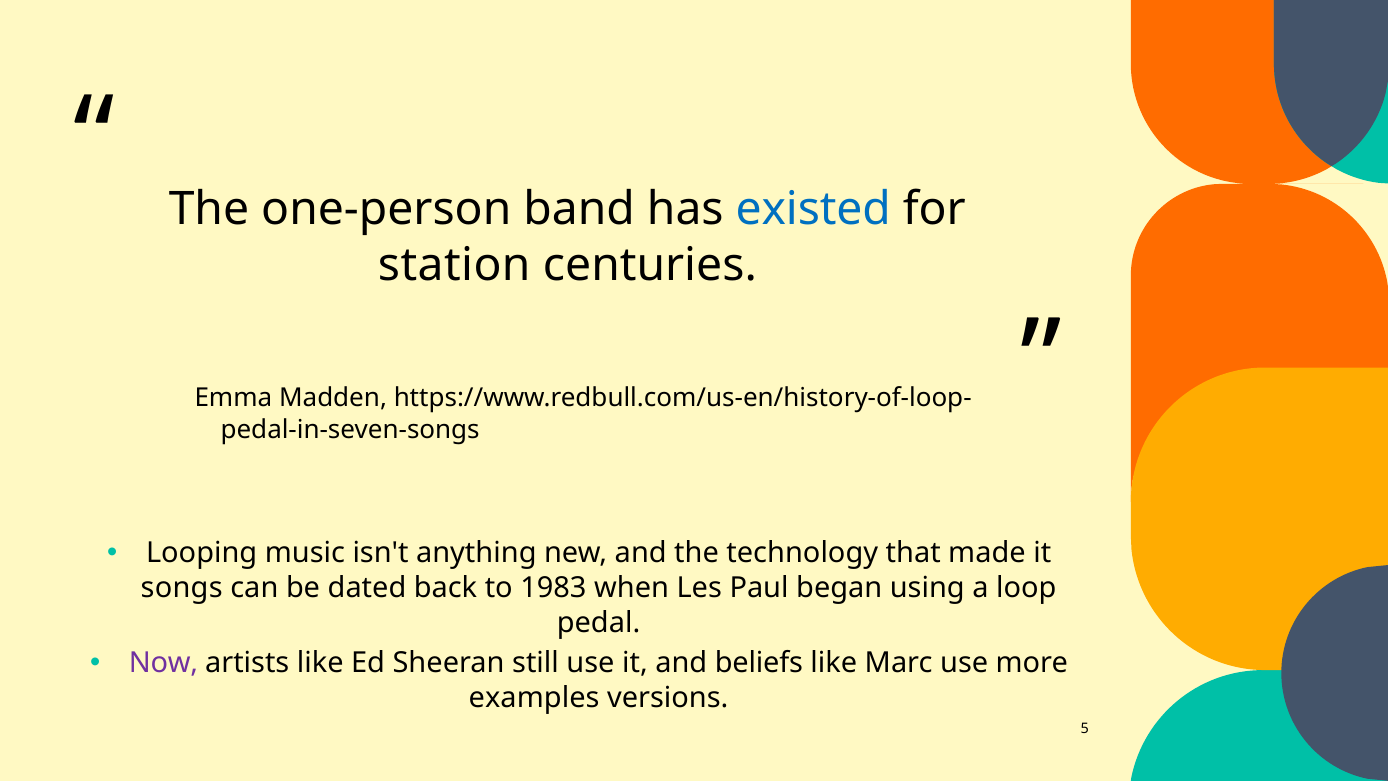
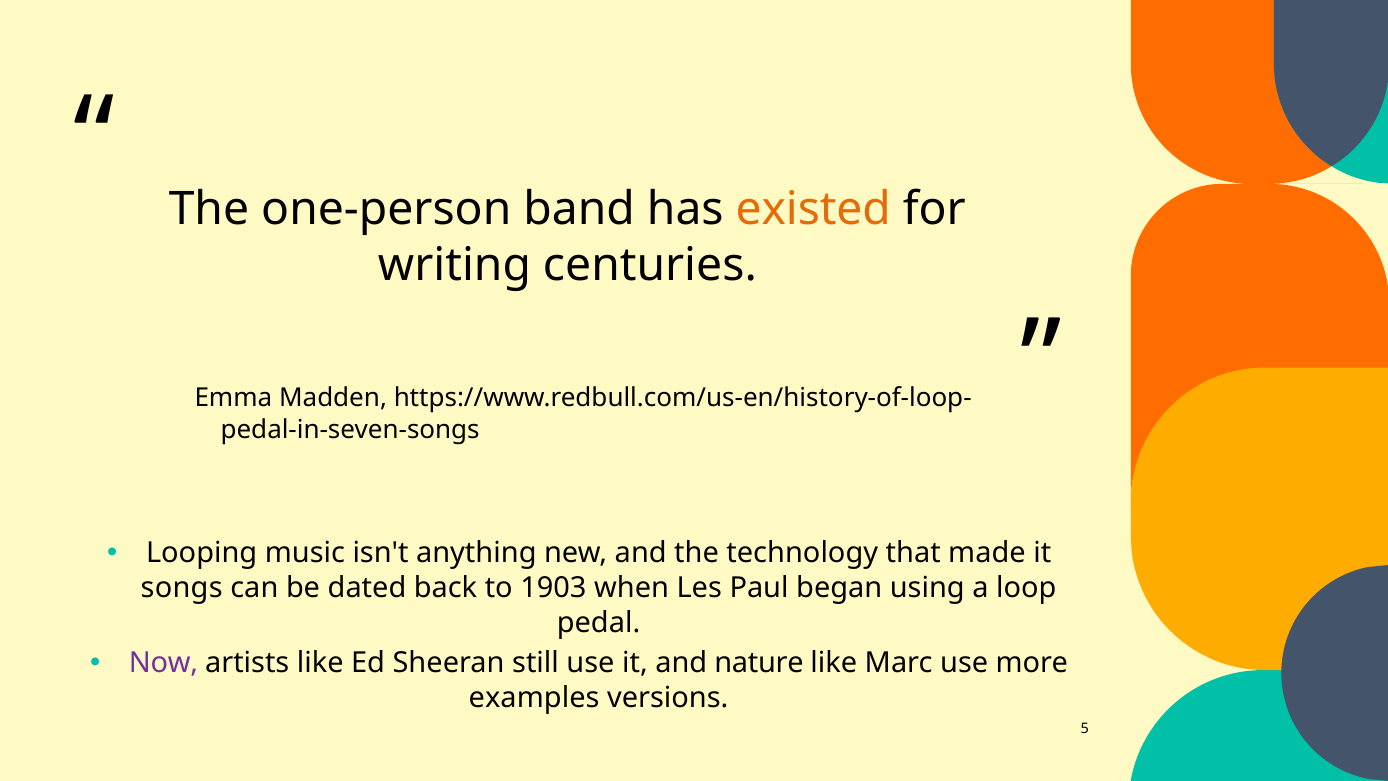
existed colour: blue -> orange
station: station -> writing
1983: 1983 -> 1903
beliefs: beliefs -> nature
